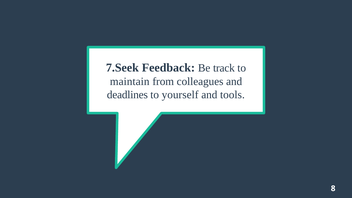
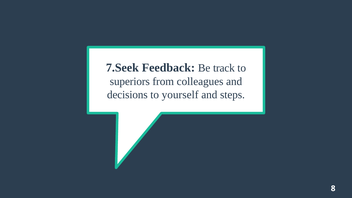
maintain: maintain -> superiors
deadlines: deadlines -> decisions
tools: tools -> steps
